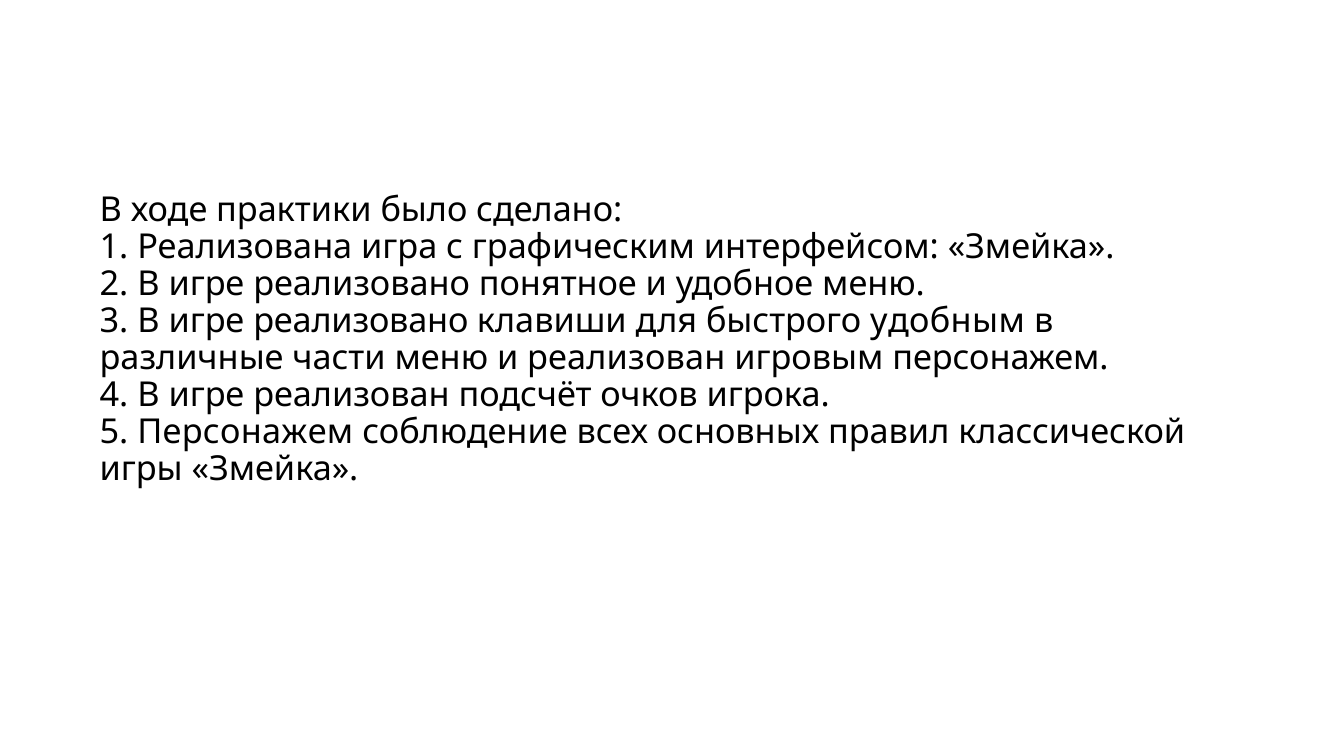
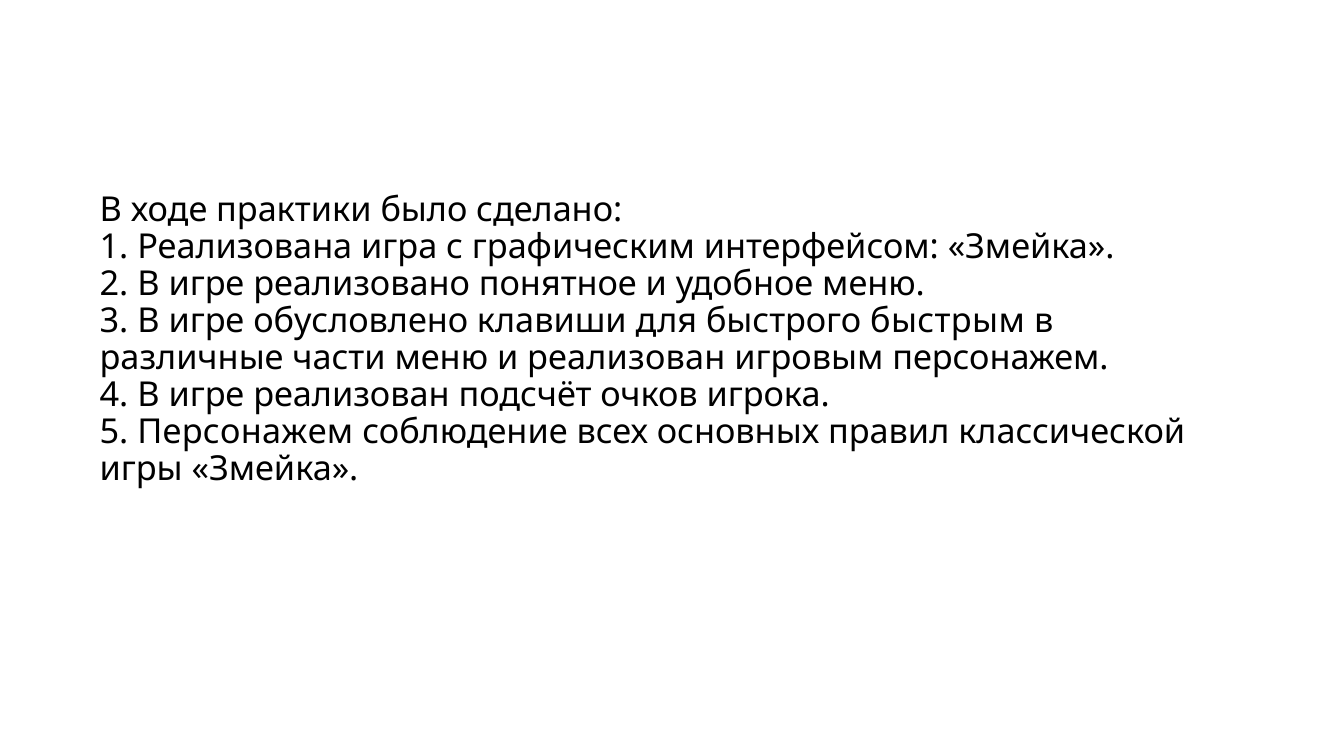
3 В игре реализовано: реализовано -> обусловлено
удобным: удобным -> быстрым
